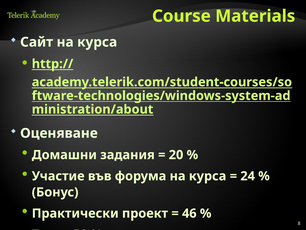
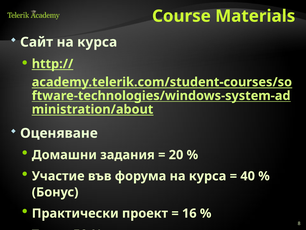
24: 24 -> 40
46: 46 -> 16
